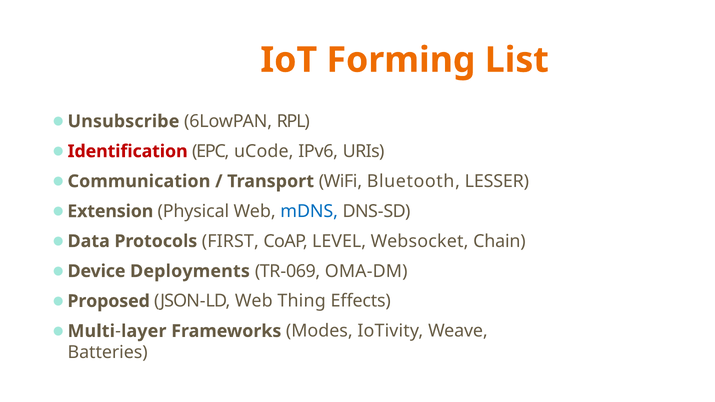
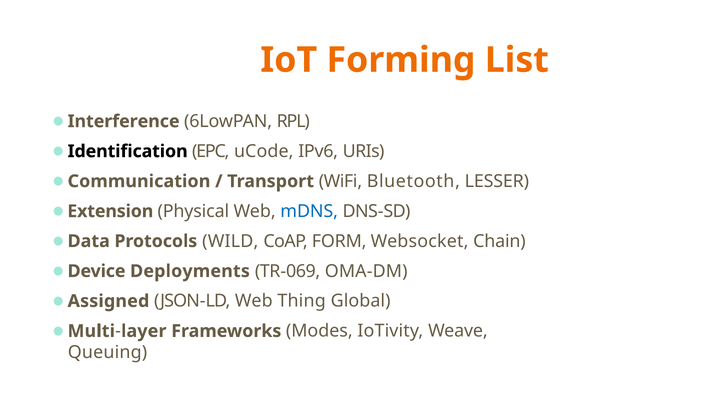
Unsubscribe: Unsubscribe -> Interference
Identiﬁcation colour: red -> black
FIRST: FIRST -> WILD
LEVEL: LEVEL -> FORM
Proposed: Proposed -> Assigned
Eﬀects: Eﬀects -> Global
Batteries: Batteries -> Queuing
